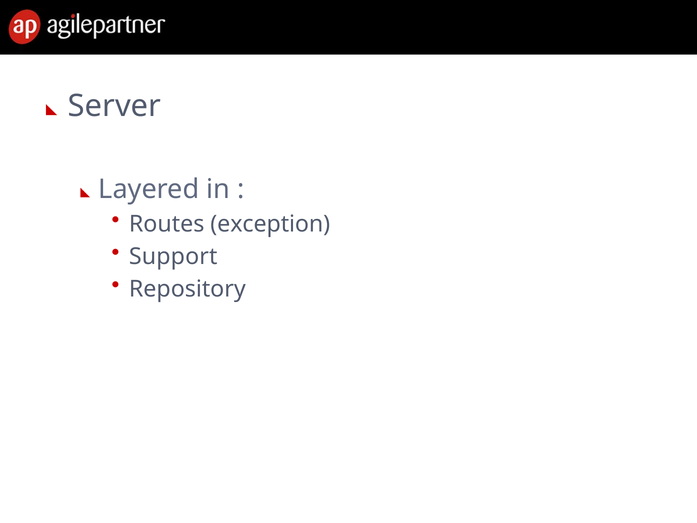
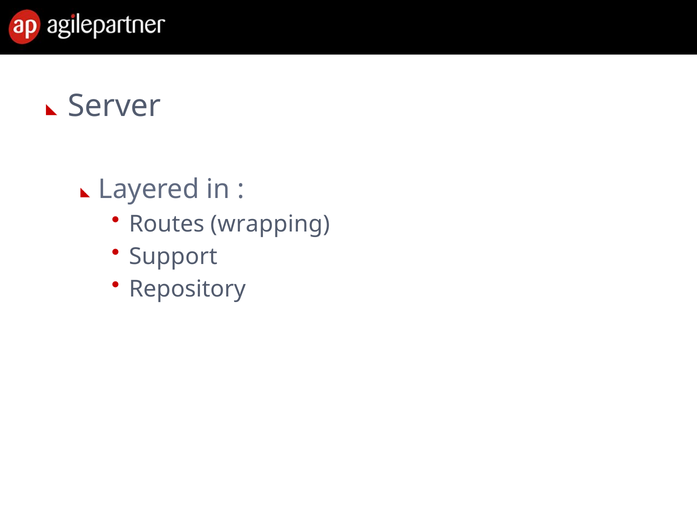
exception: exception -> wrapping
